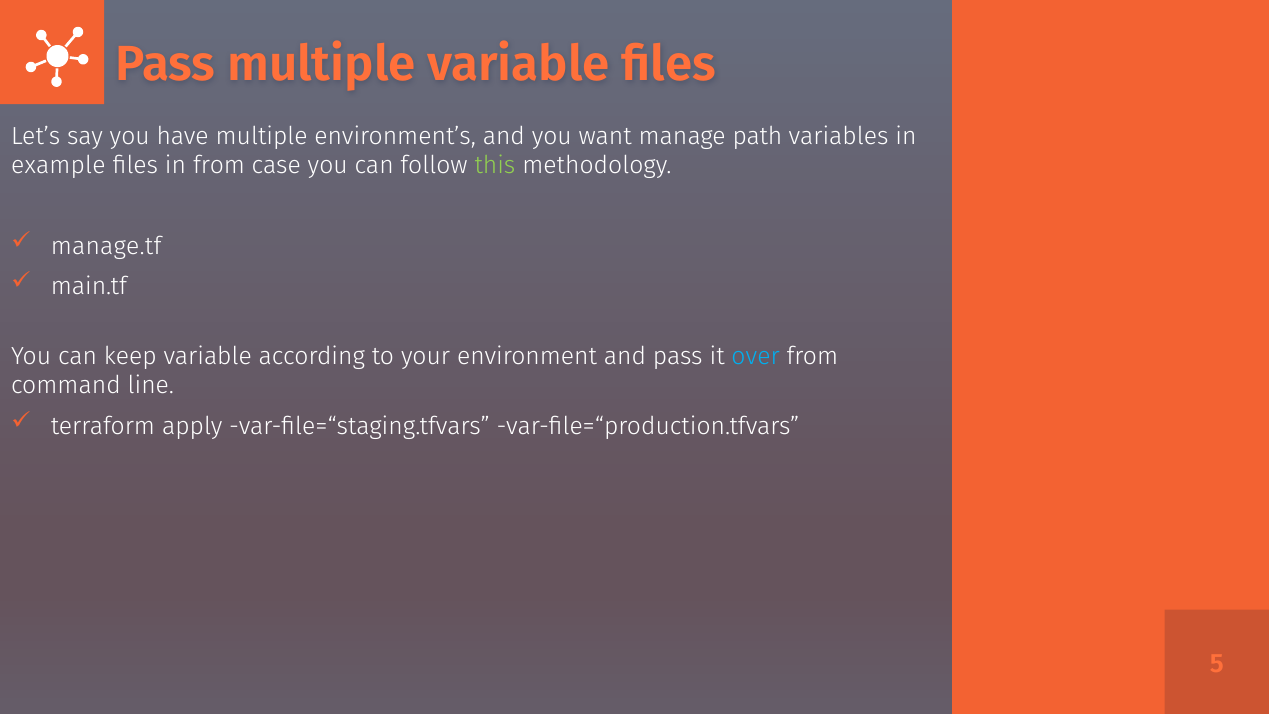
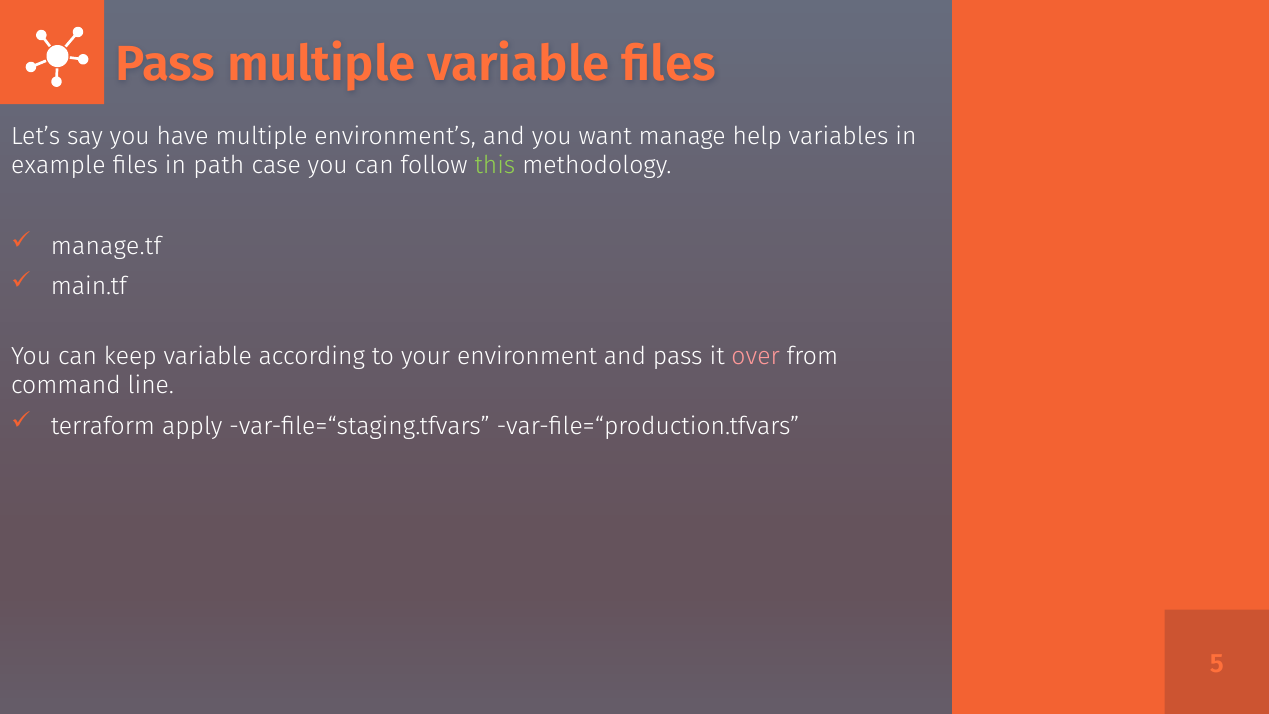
path: path -> help
in from: from -> path
over colour: light blue -> pink
